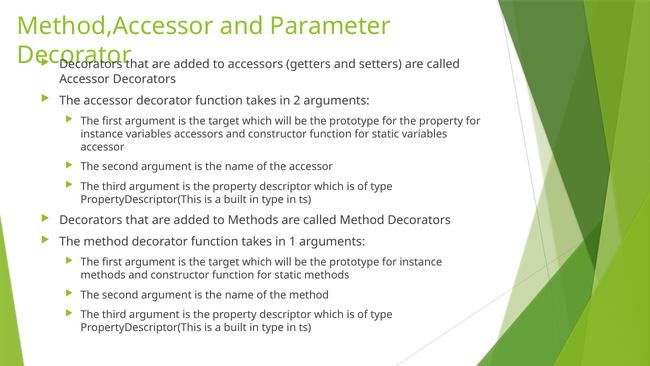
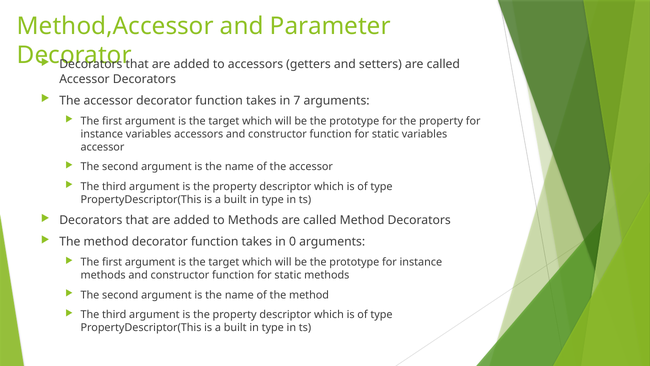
2: 2 -> 7
1: 1 -> 0
